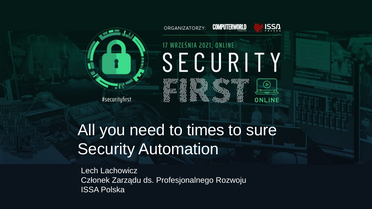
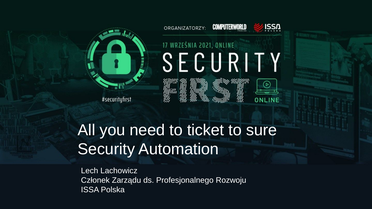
times: times -> ticket
